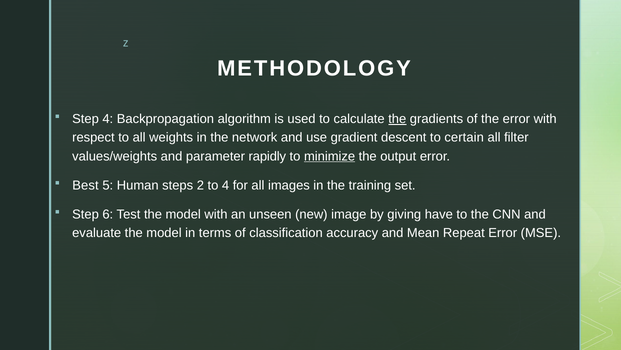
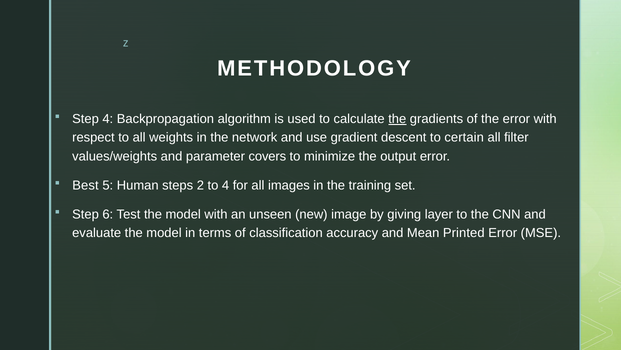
rapidly: rapidly -> covers
minimize underline: present -> none
have: have -> layer
Repeat: Repeat -> Printed
